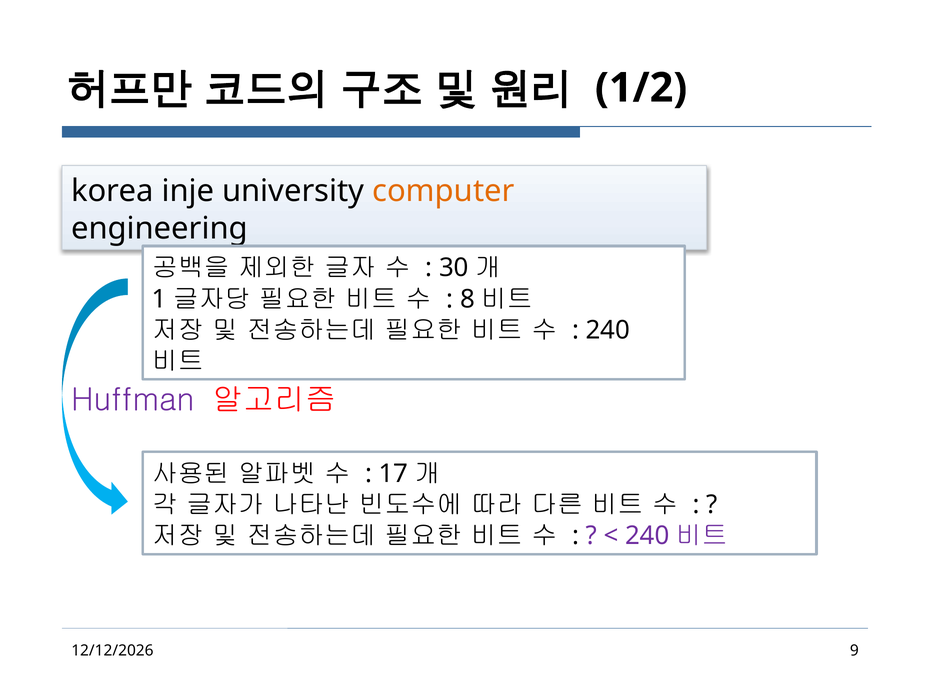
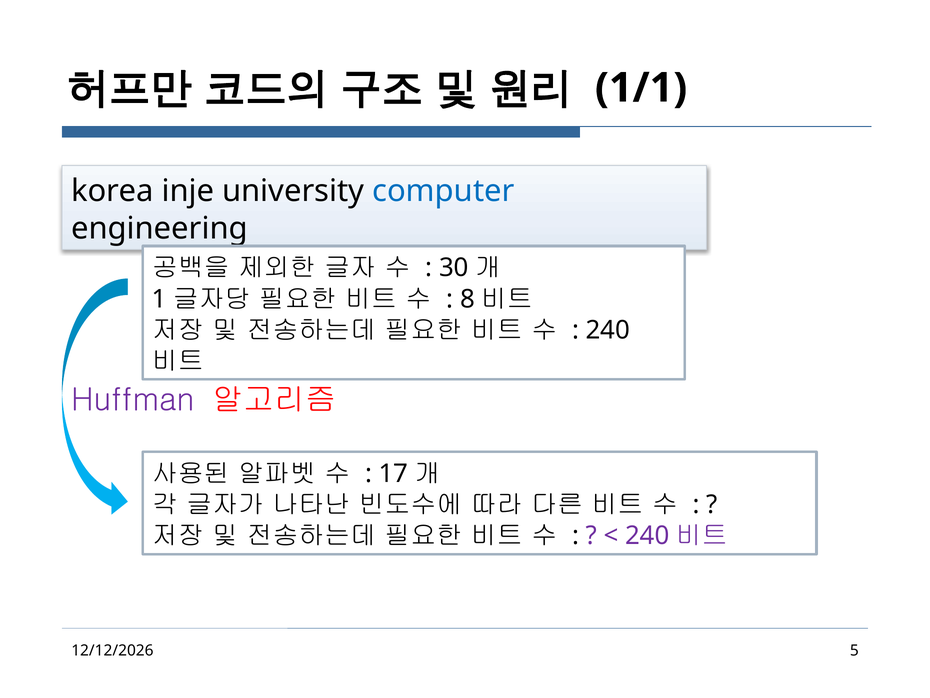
1/2: 1/2 -> 1/1
computer colour: orange -> blue
9: 9 -> 5
